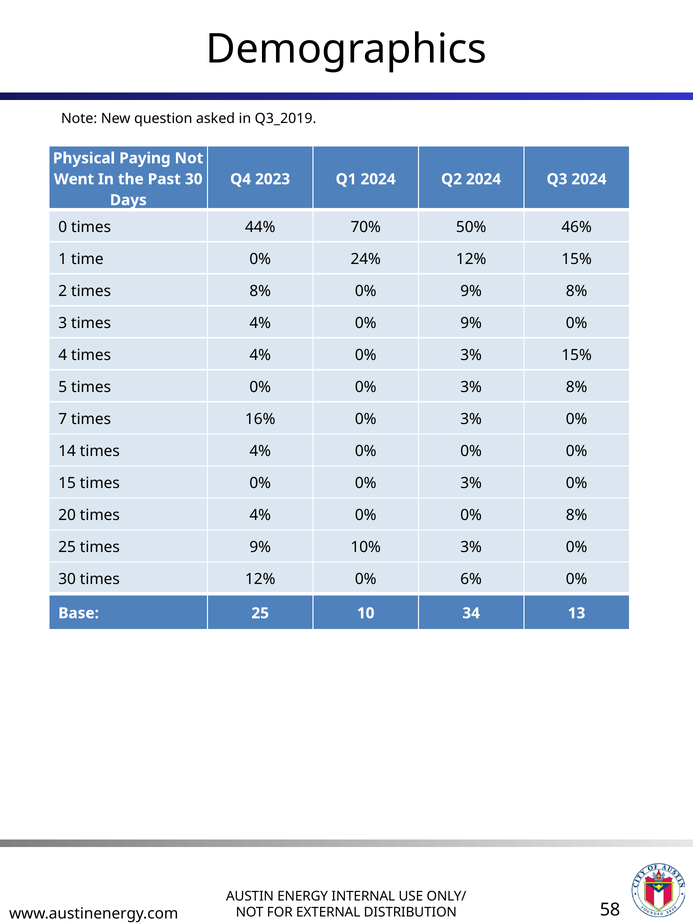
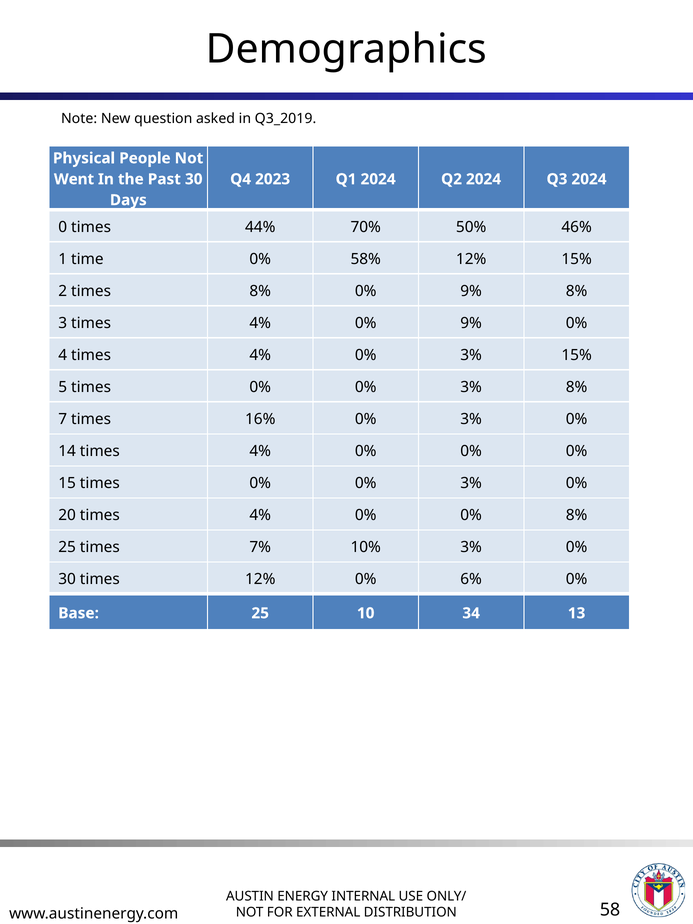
Paying: Paying -> People
24%: 24% -> 58%
times 9%: 9% -> 7%
